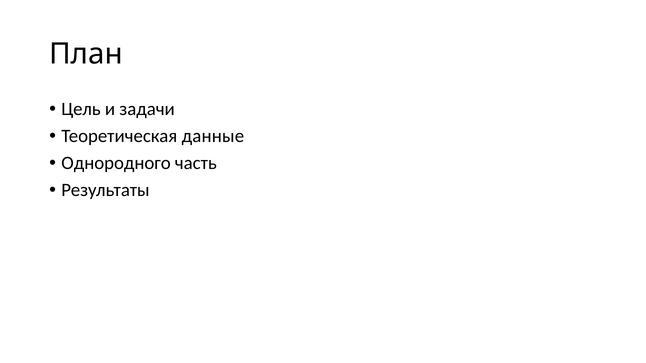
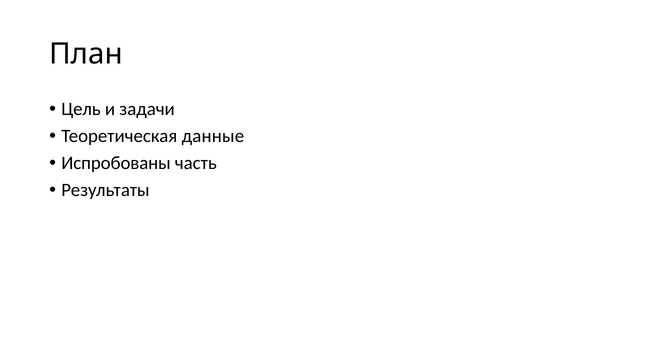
Однородного: Однородного -> Испробованы
